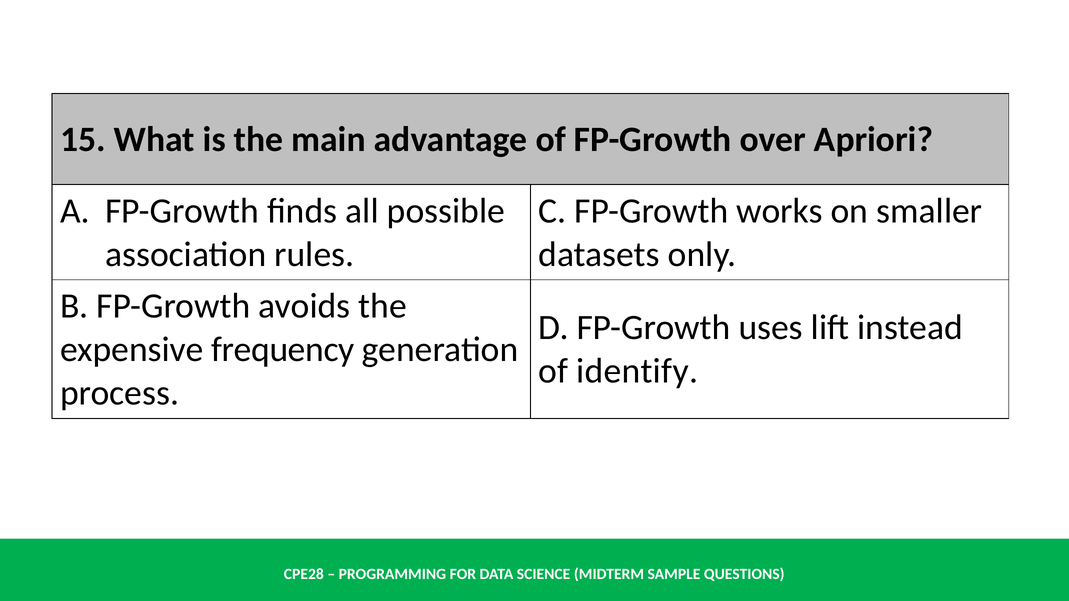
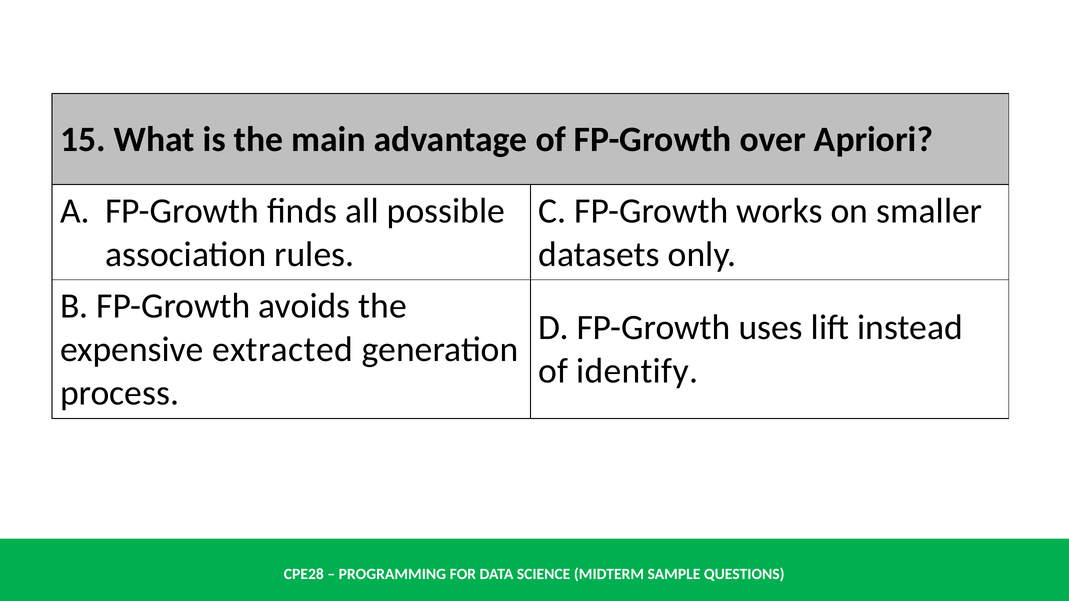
frequency: frequency -> extracted
